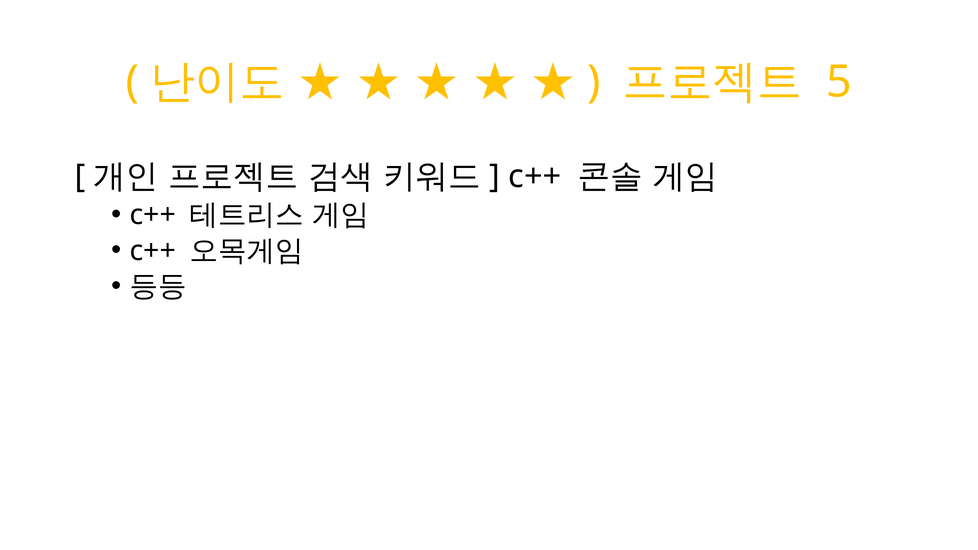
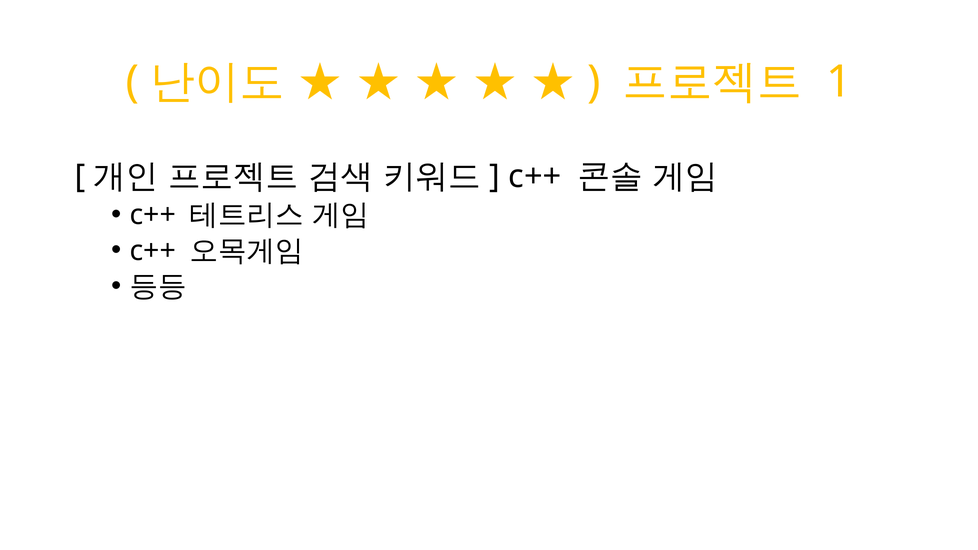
5: 5 -> 1
